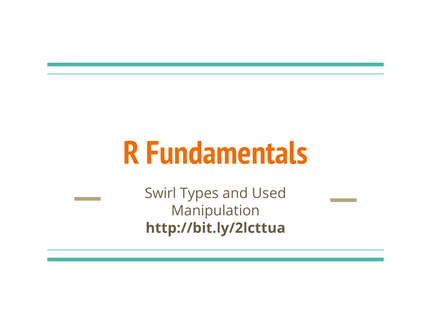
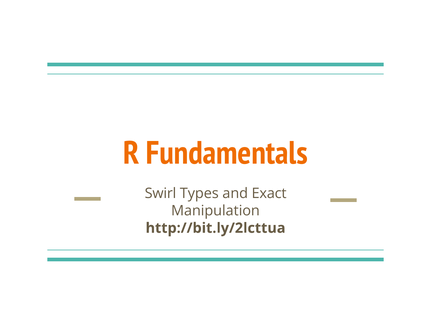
Used: Used -> Exact
